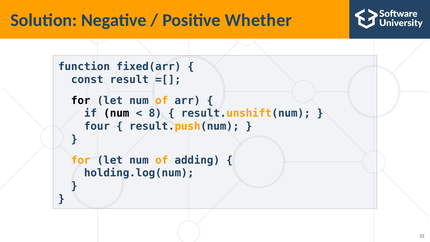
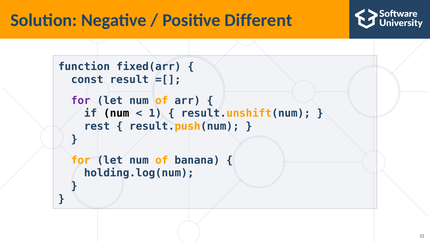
Whether: Whether -> Different
for at (81, 100) colour: black -> purple
8: 8 -> 1
four: four -> rest
adding: adding -> banana
